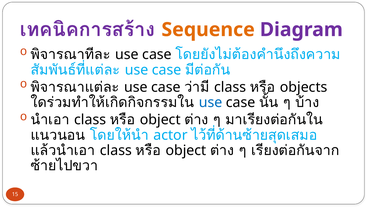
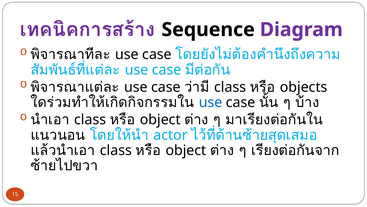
Sequence colour: orange -> black
